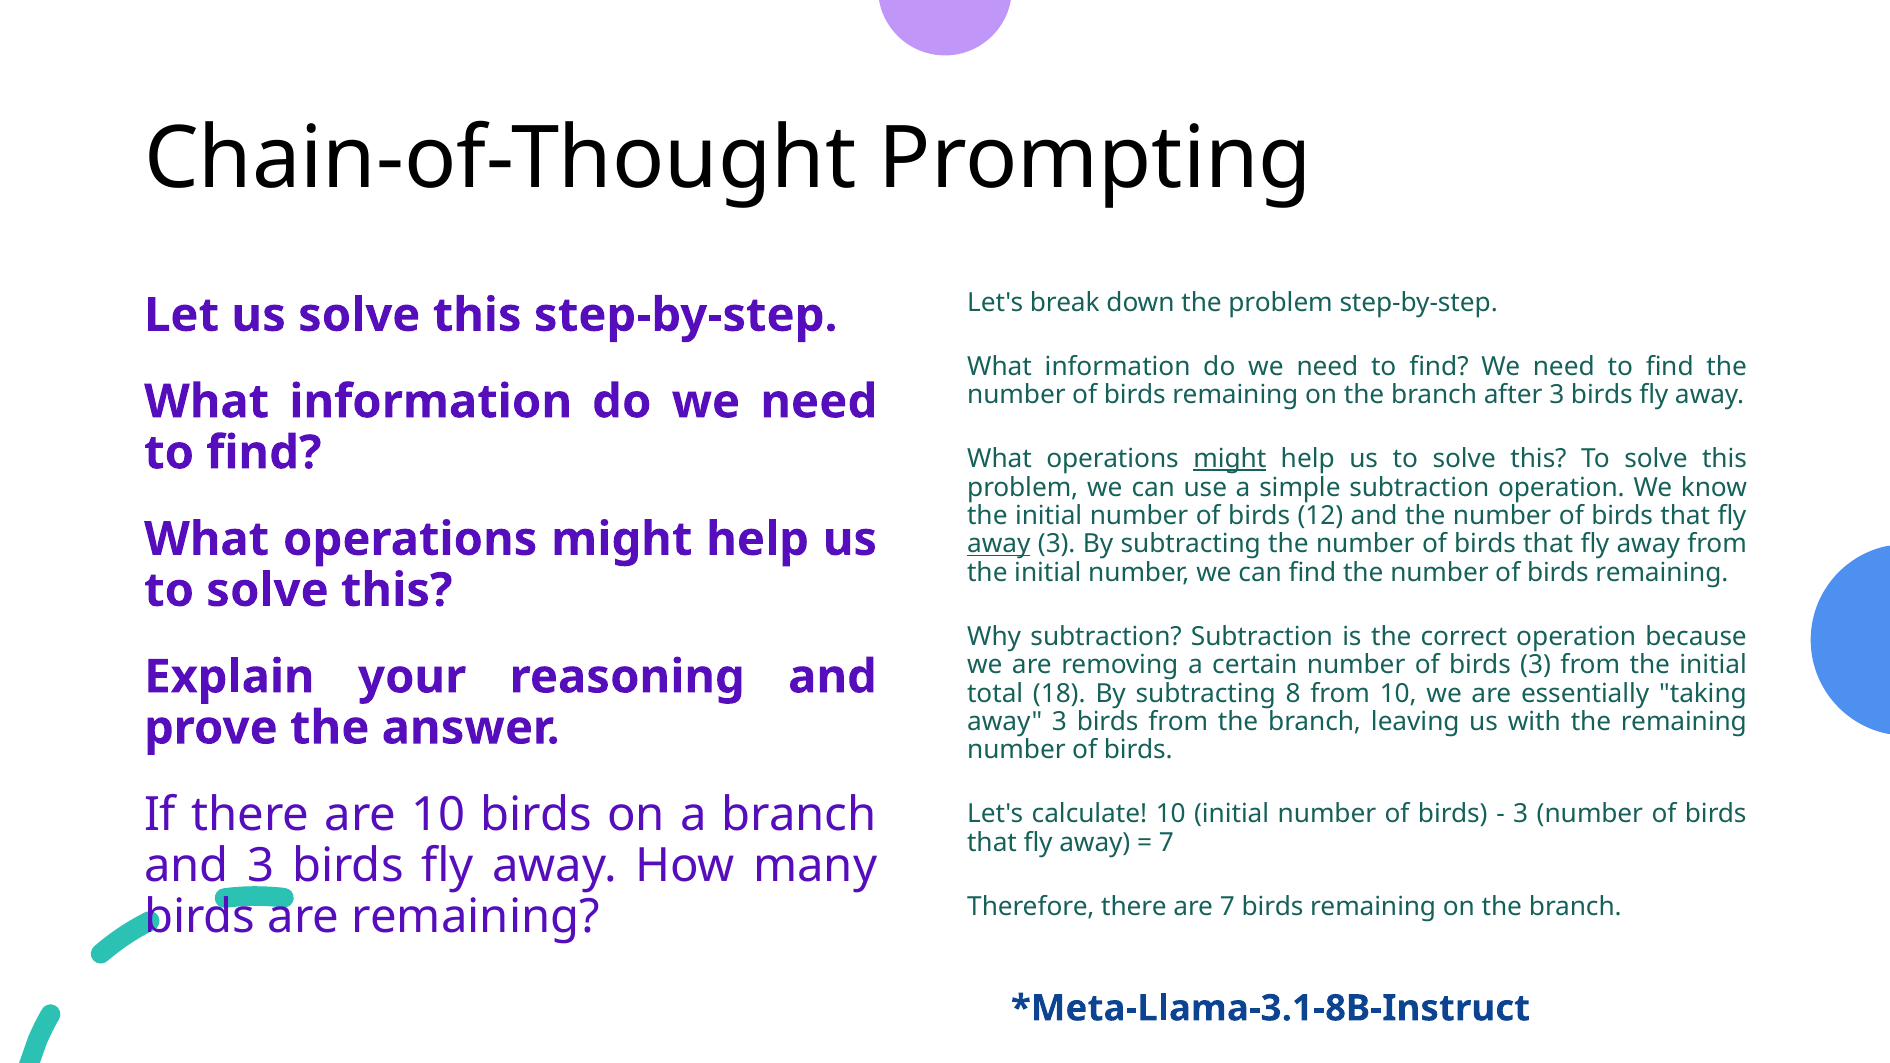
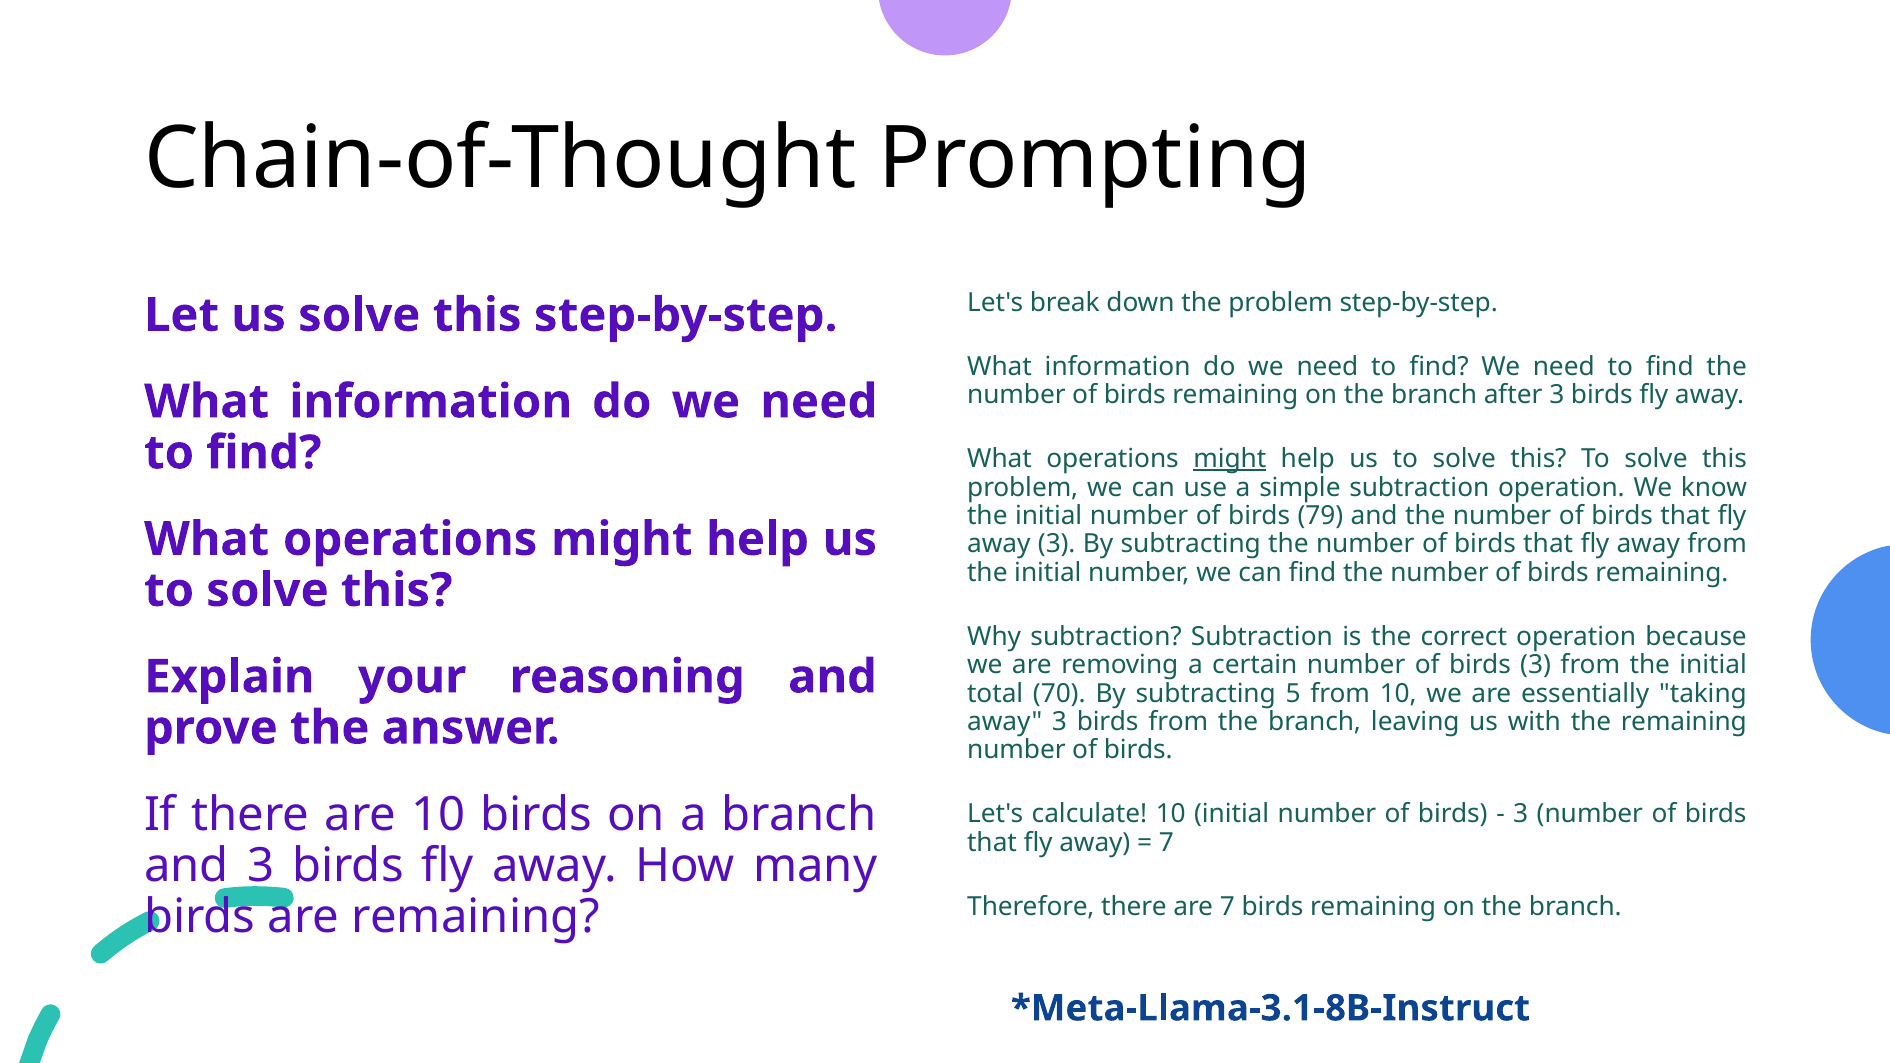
12: 12 -> 79
away at (999, 544) underline: present -> none
18: 18 -> 70
8: 8 -> 5
